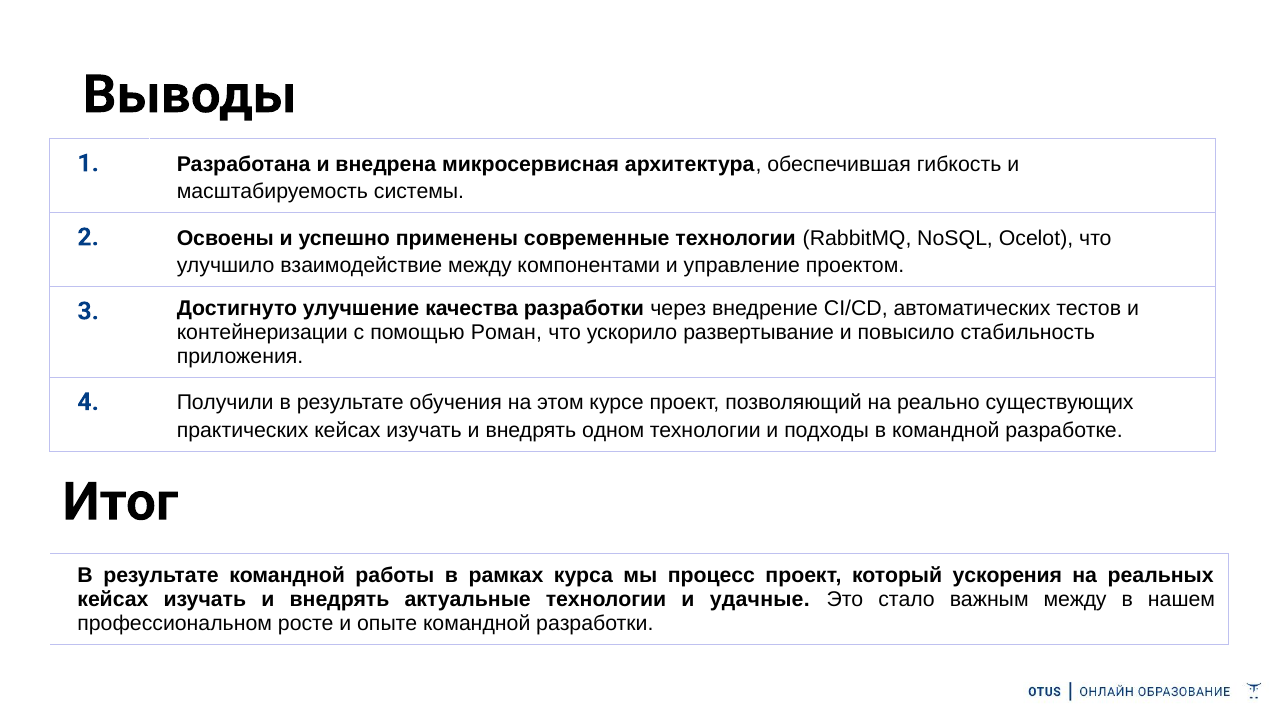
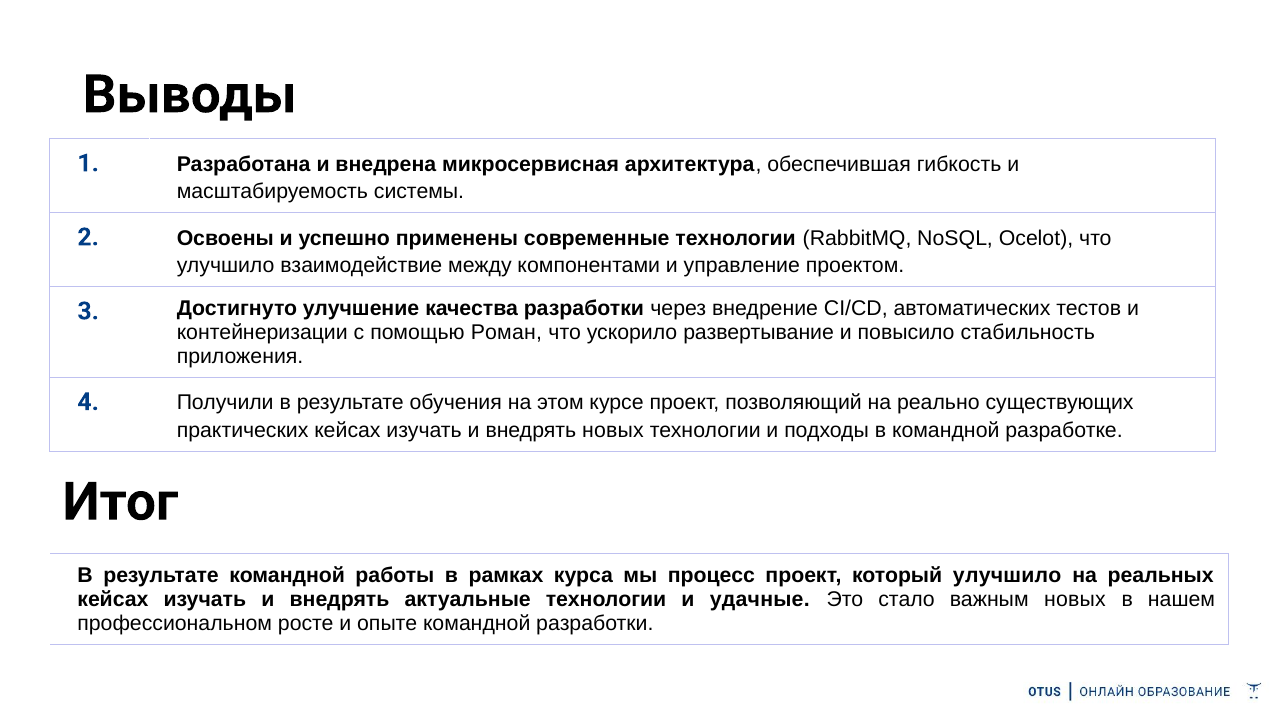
внедрять одном: одном -> новых
который ускорения: ускорения -> улучшило
важным между: между -> новых
